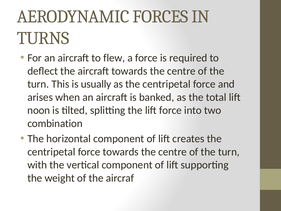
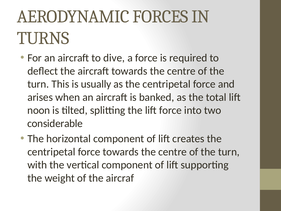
flew: flew -> dive
combination: combination -> considerable
